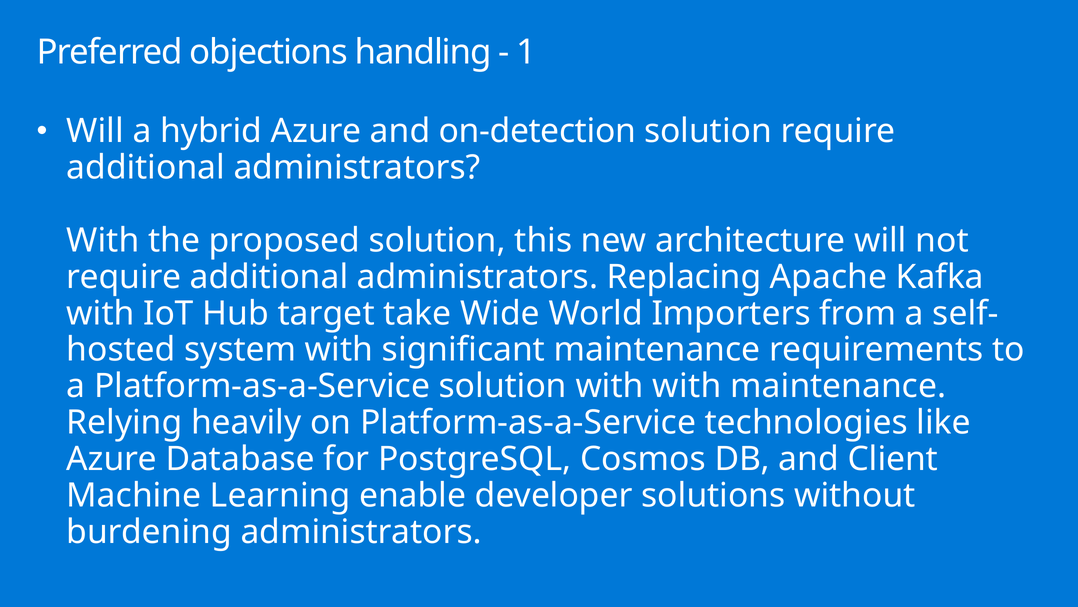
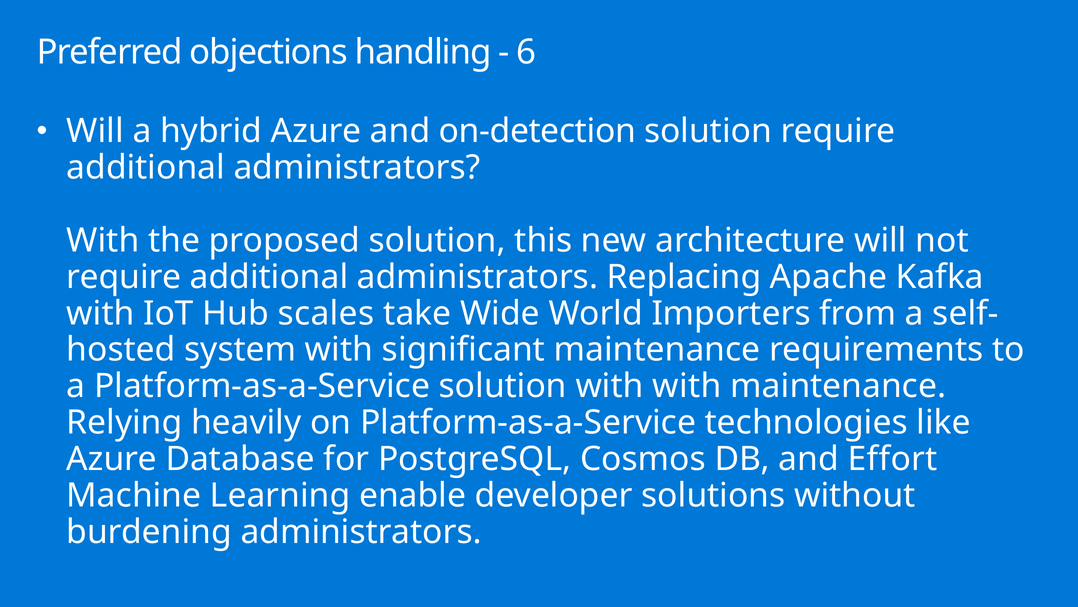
1: 1 -> 6
target: target -> scales
Client: Client -> Effort
